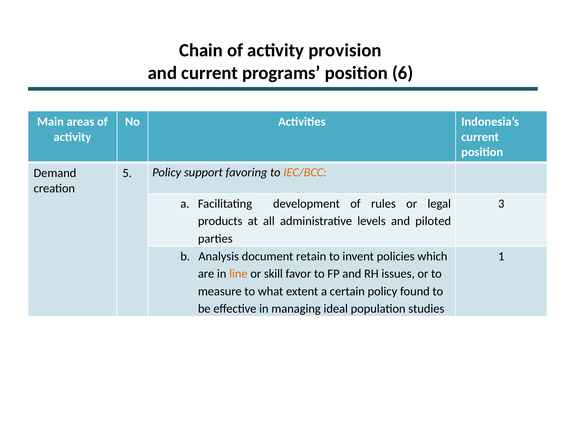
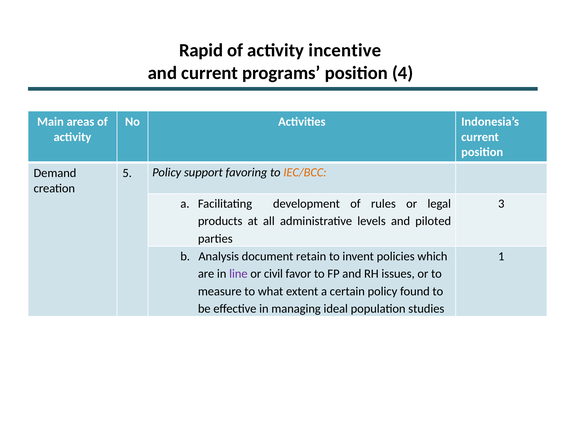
Chain: Chain -> Rapid
provision: provision -> incentive
6: 6 -> 4
line colour: orange -> purple
skill: skill -> civil
